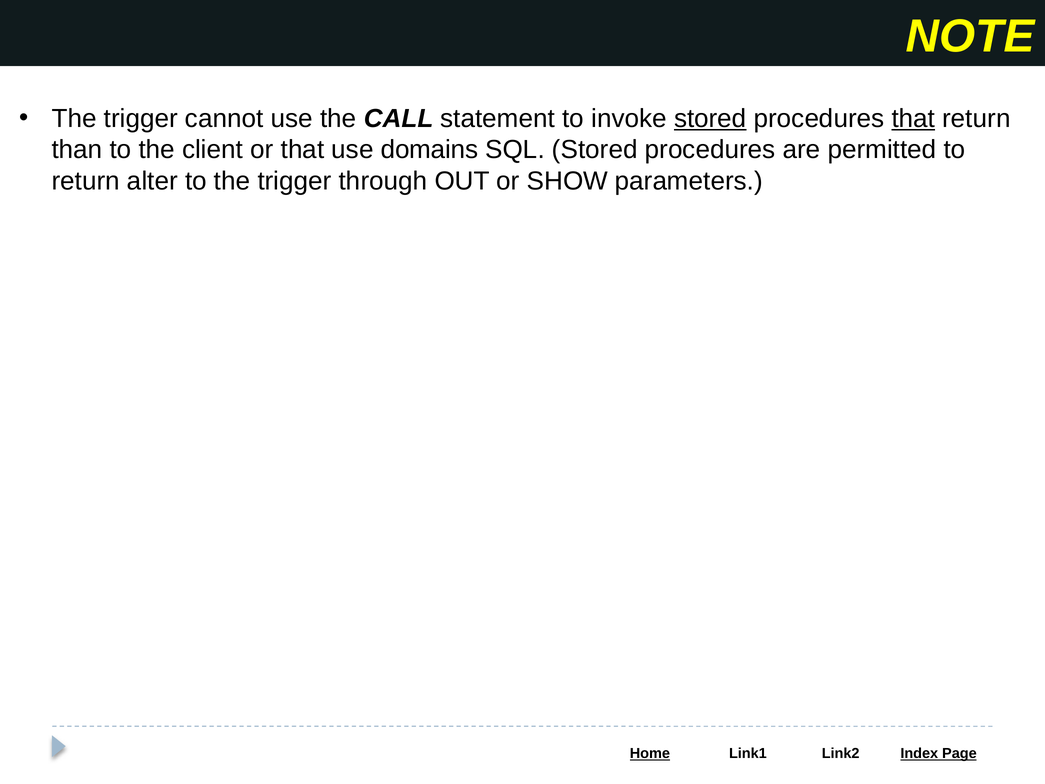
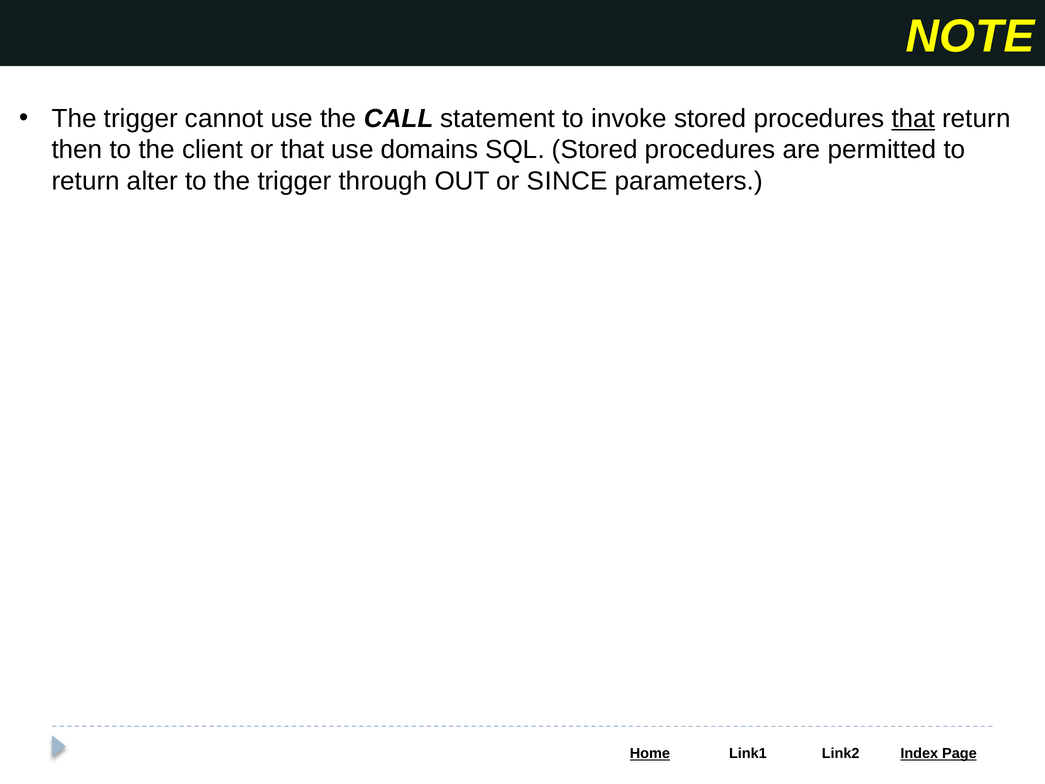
stored at (710, 118) underline: present -> none
than: than -> then
SHOW: SHOW -> SINCE
